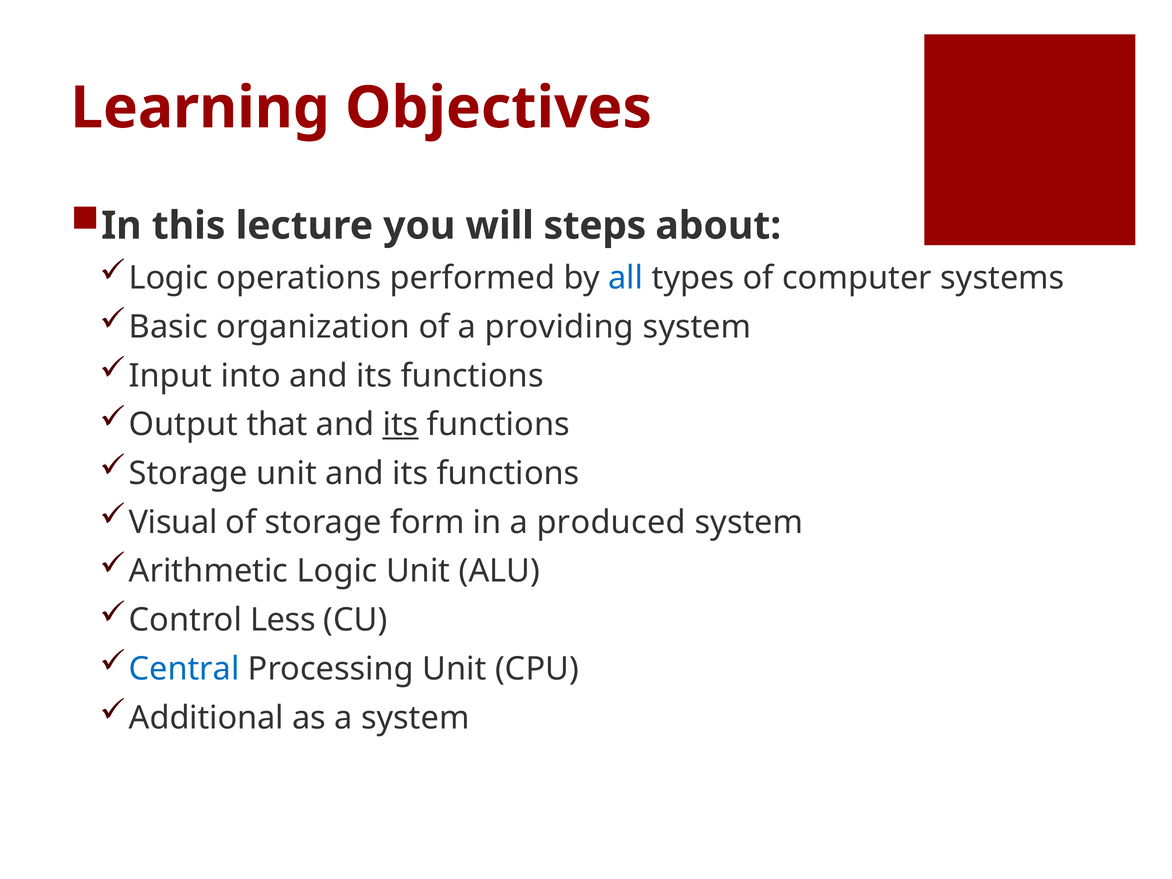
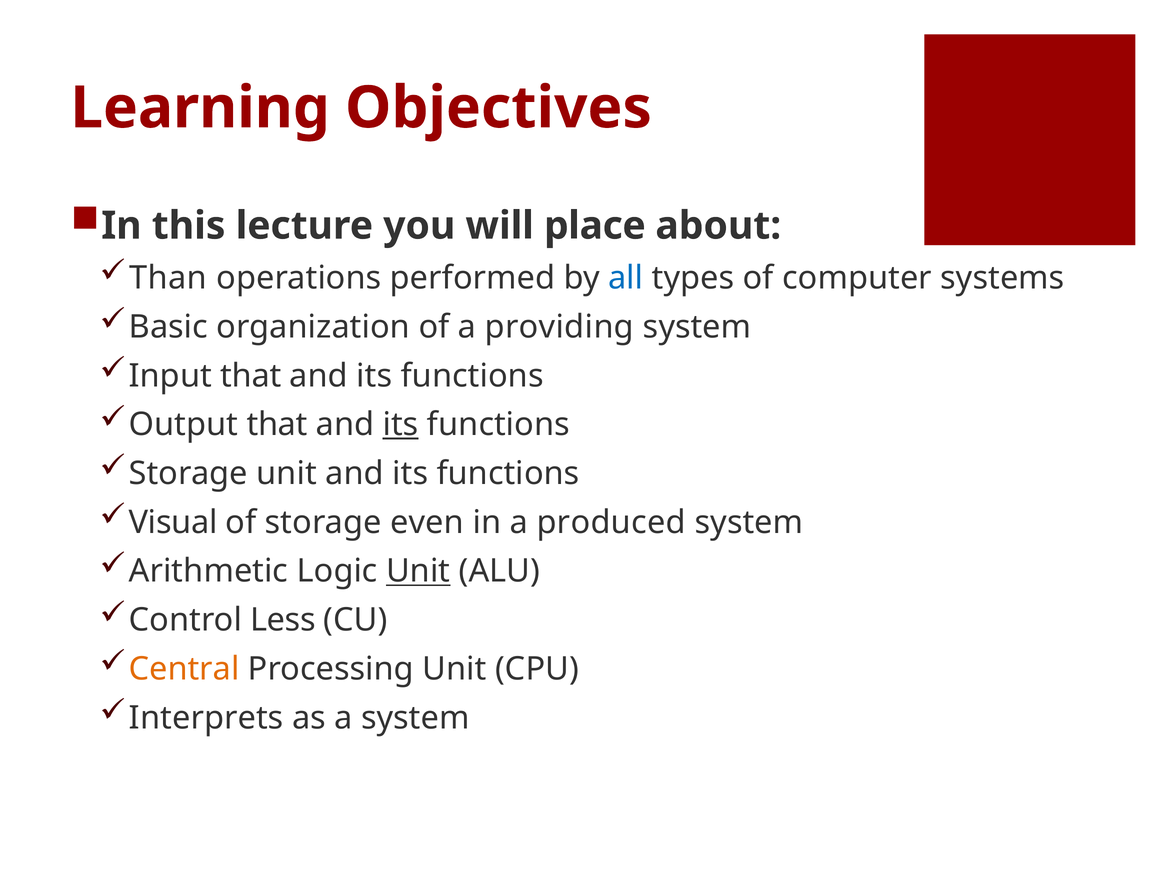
steps: steps -> place
Logic at (169, 278): Logic -> Than
Input into: into -> that
form: form -> even
Unit at (418, 571) underline: none -> present
Central colour: blue -> orange
Additional: Additional -> Interprets
